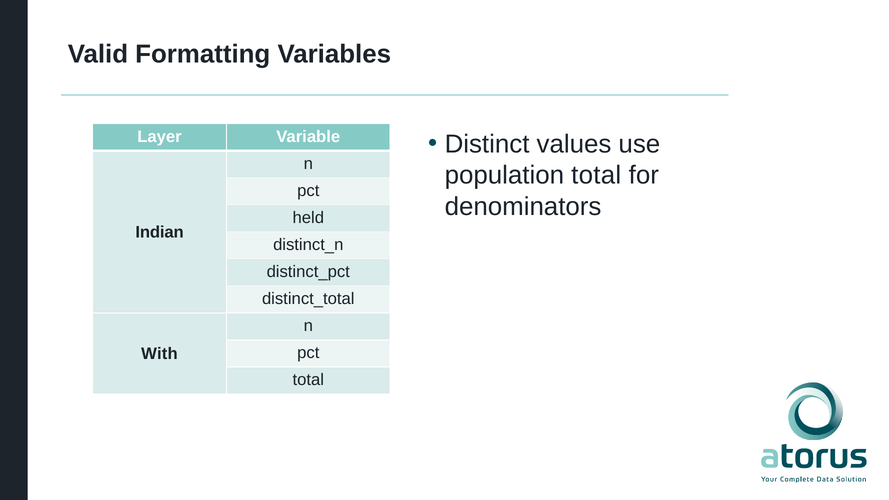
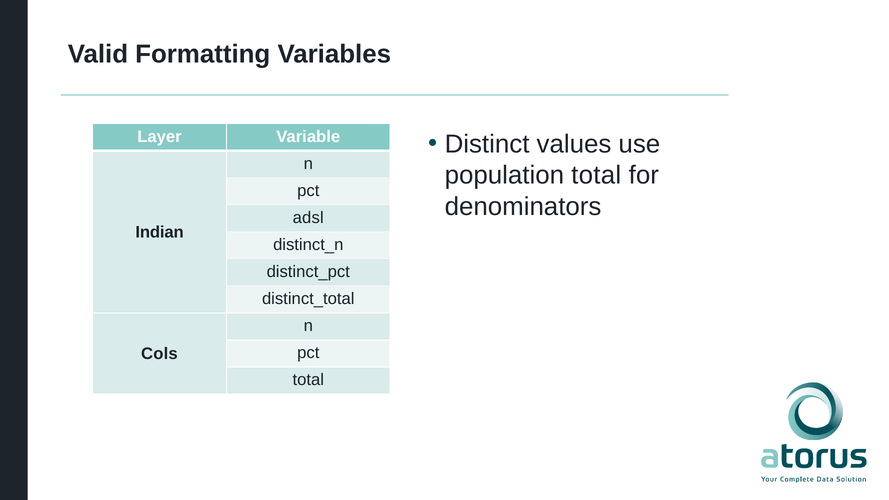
held: held -> adsl
With: With -> Cols
